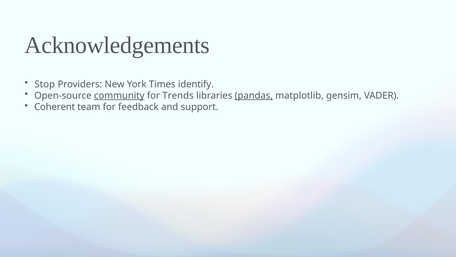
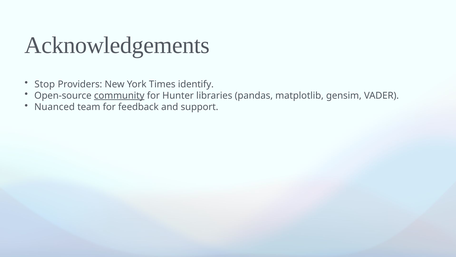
Trends: Trends -> Hunter
pandas underline: present -> none
Coherent: Coherent -> Nuanced
